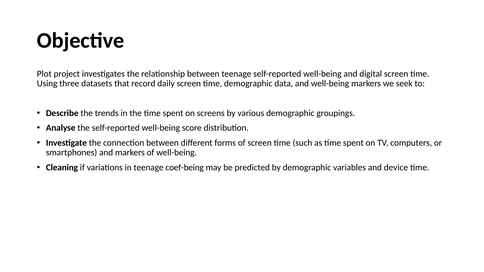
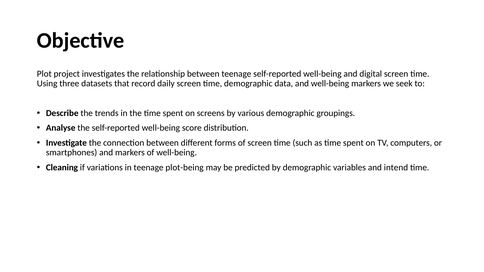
coef-being: coef-being -> plot-being
device: device -> intend
